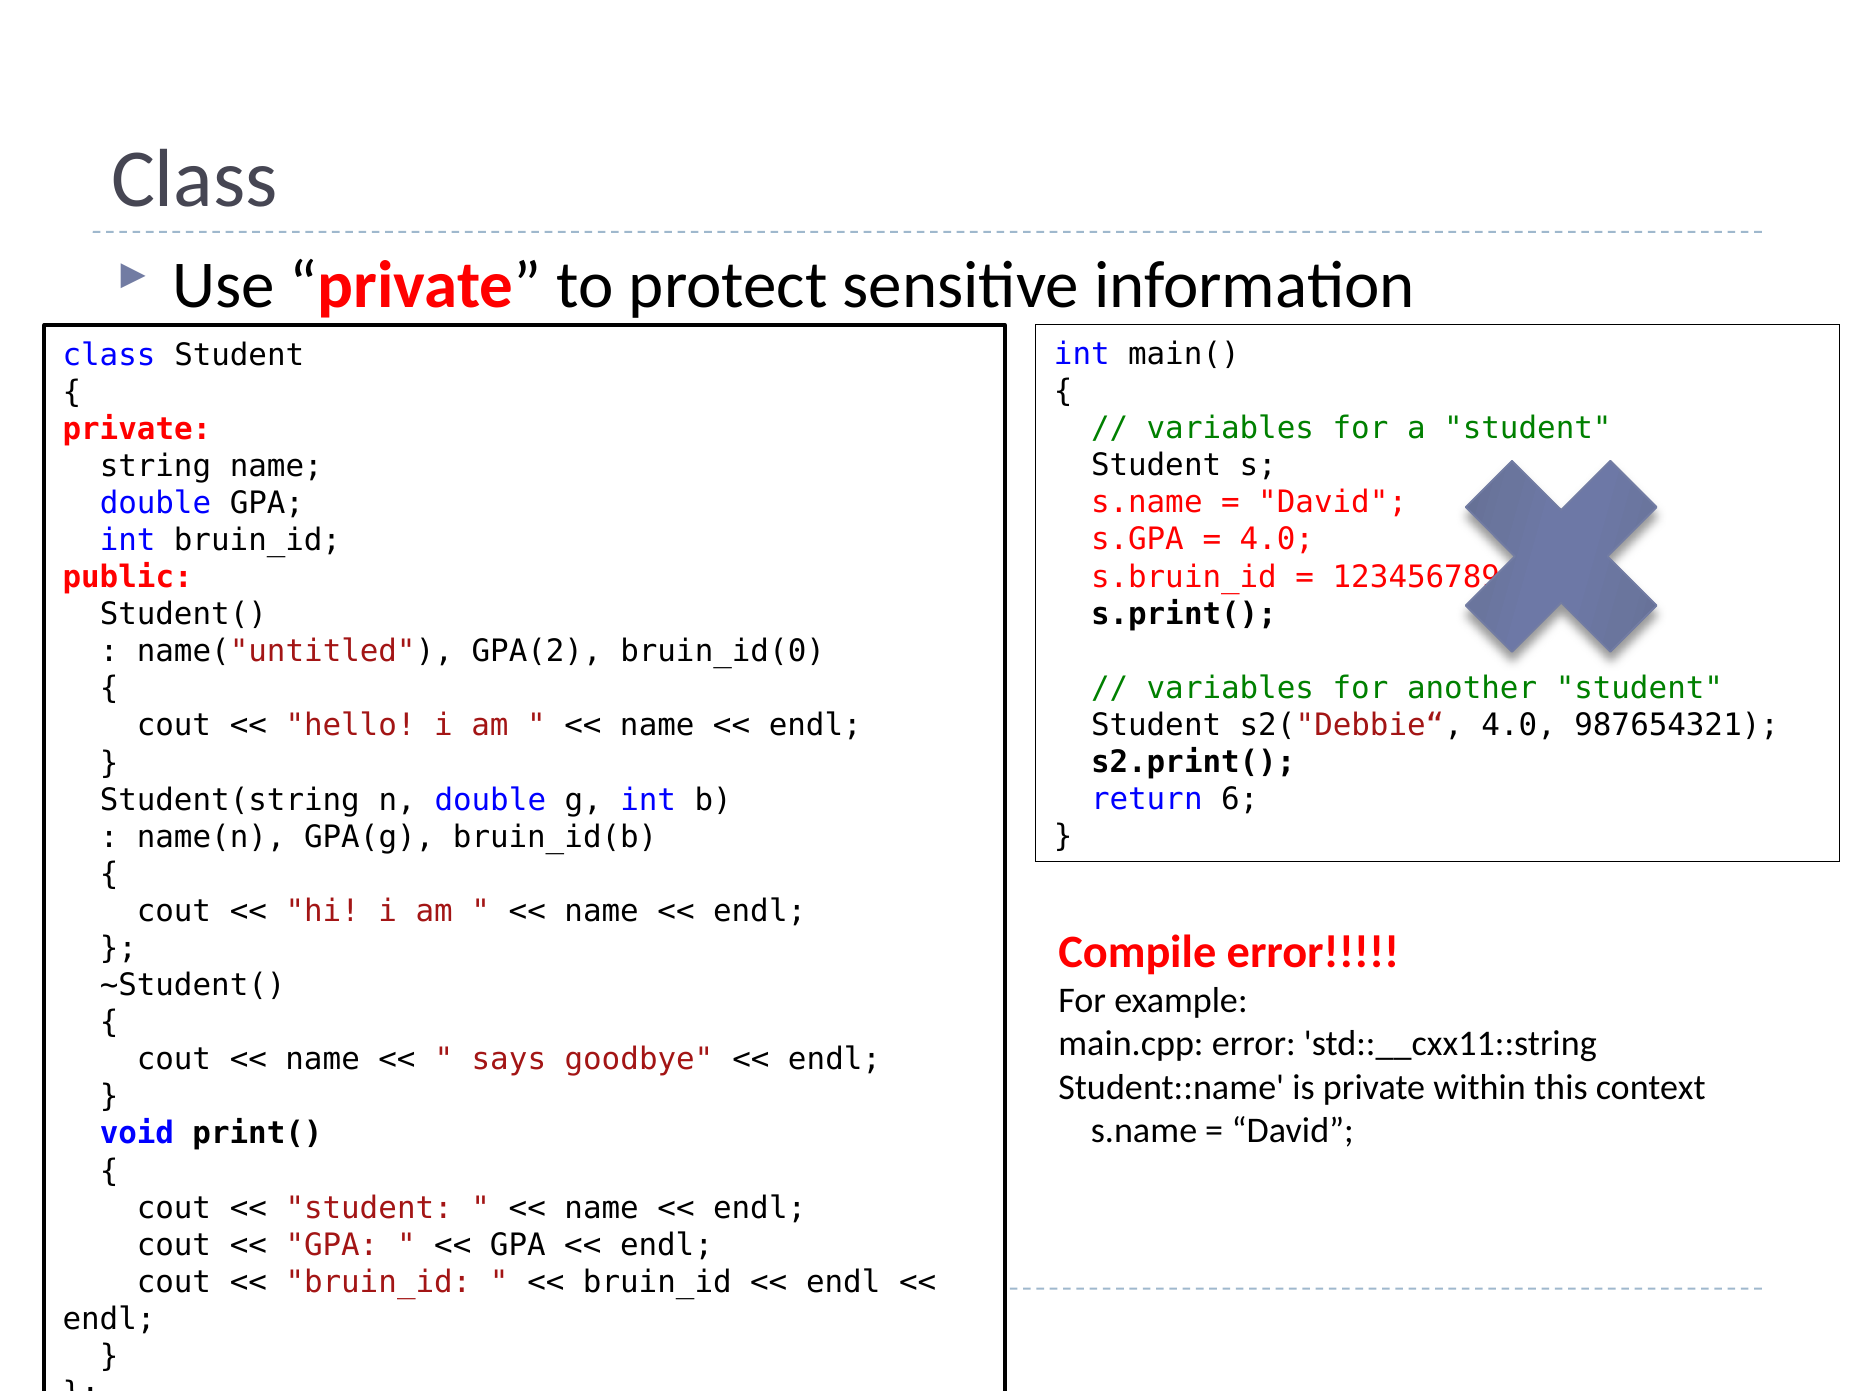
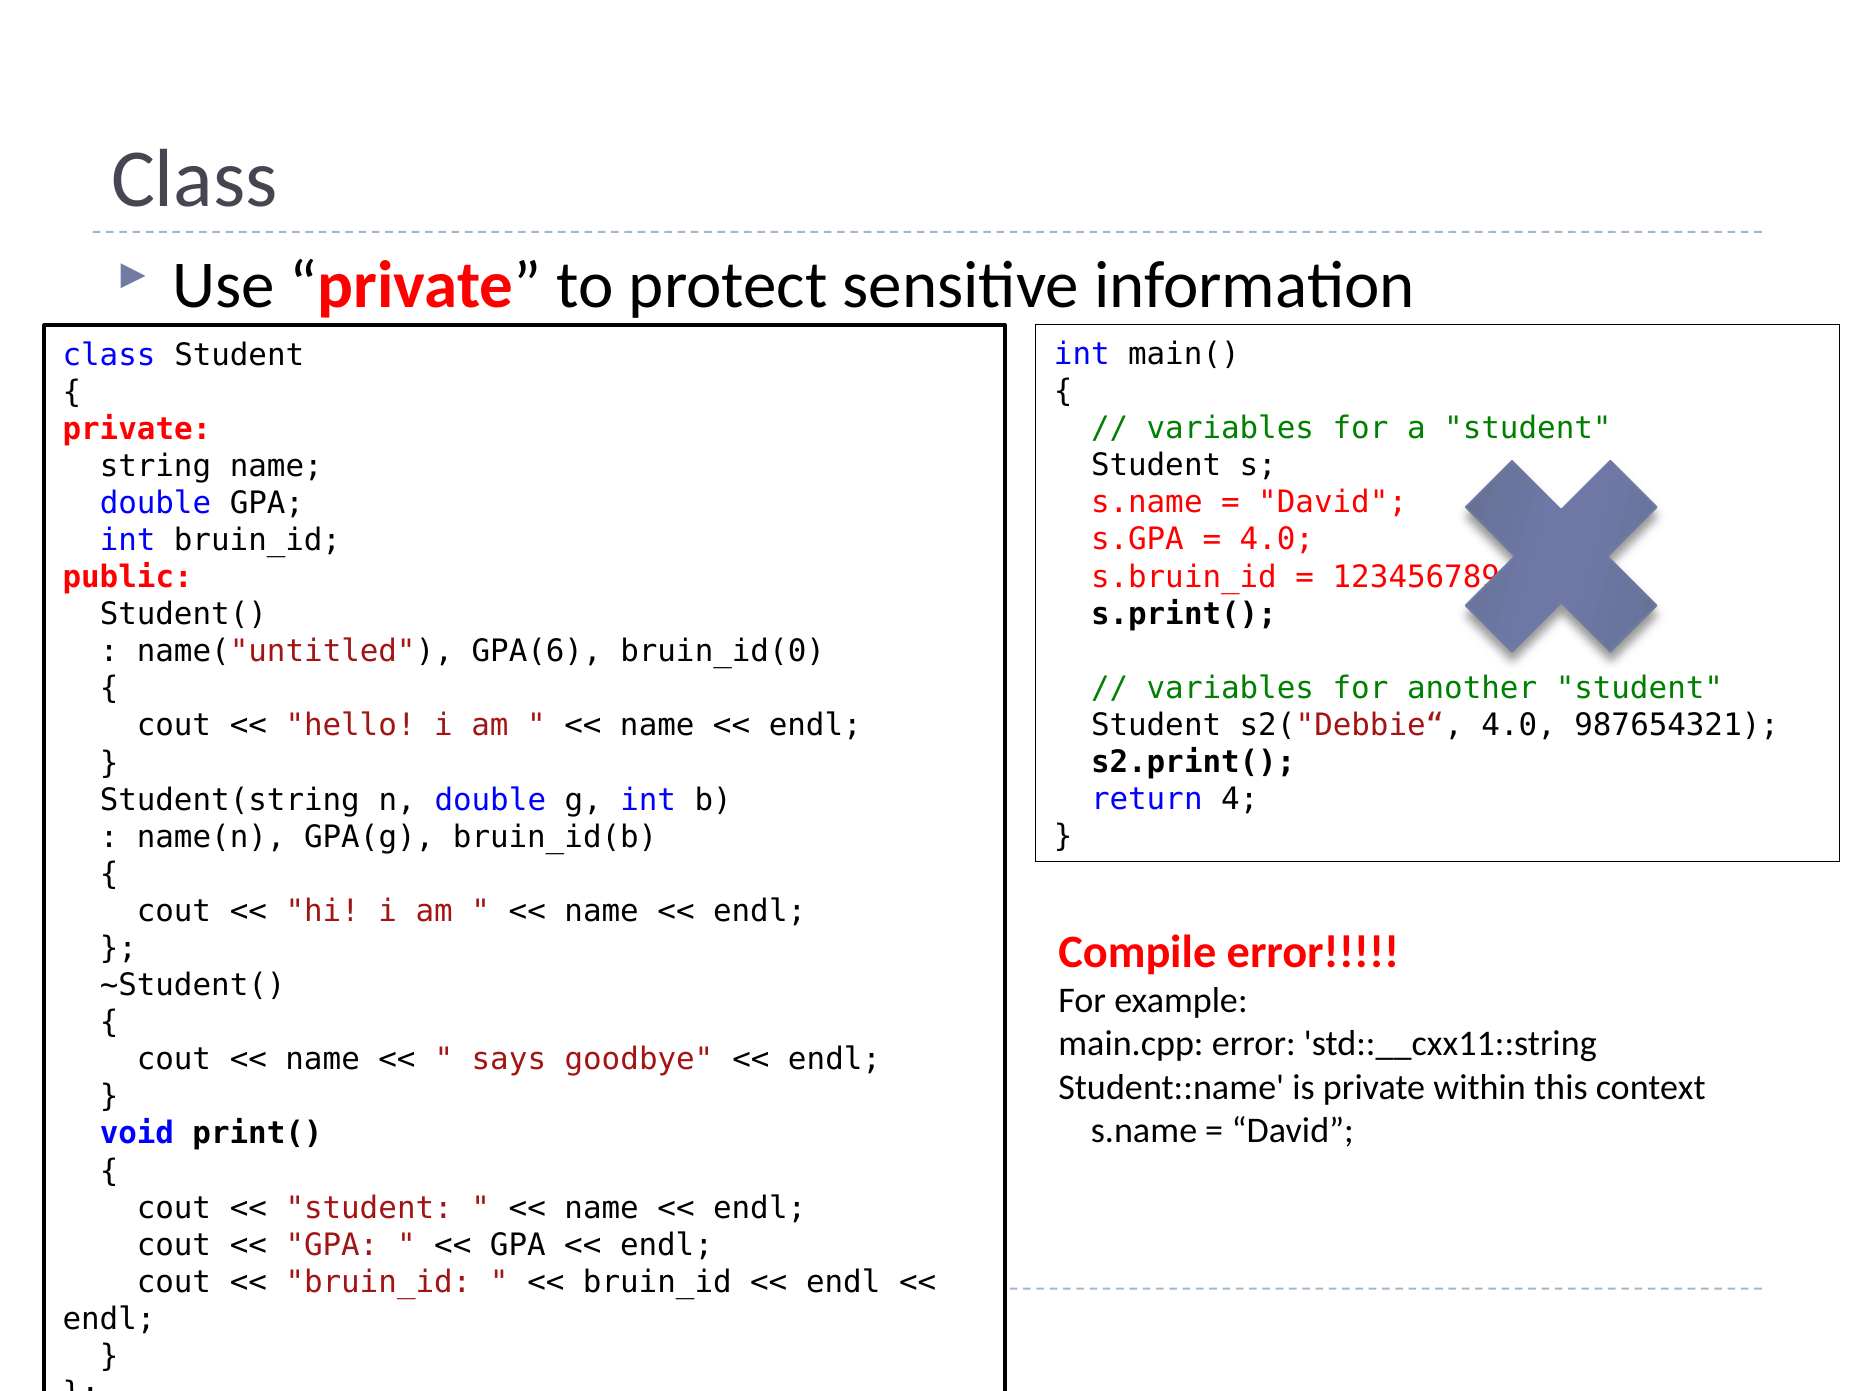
GPA(2: GPA(2 -> GPA(6
6: 6 -> 4
